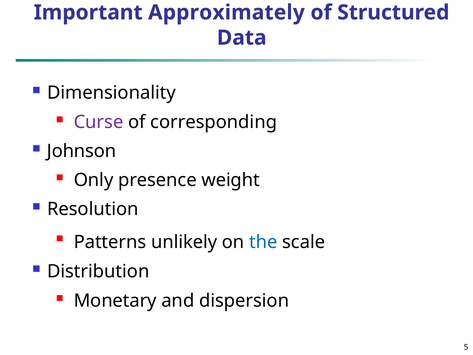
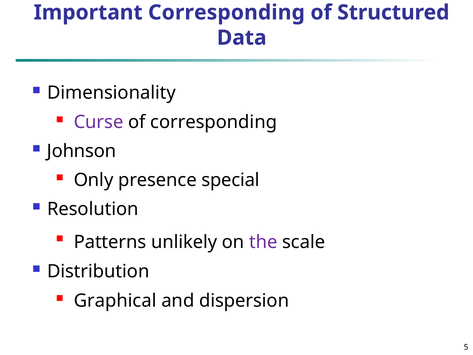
Important Approximately: Approximately -> Corresponding
weight: weight -> special
the colour: blue -> purple
Monetary: Monetary -> Graphical
